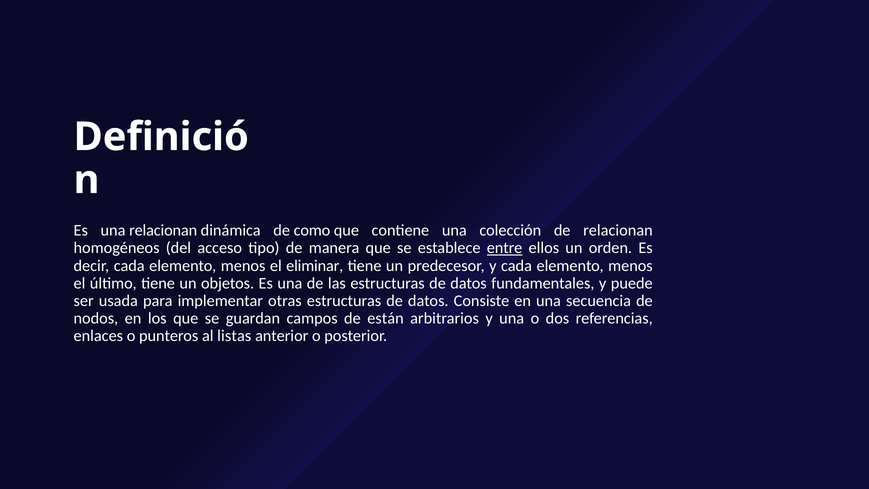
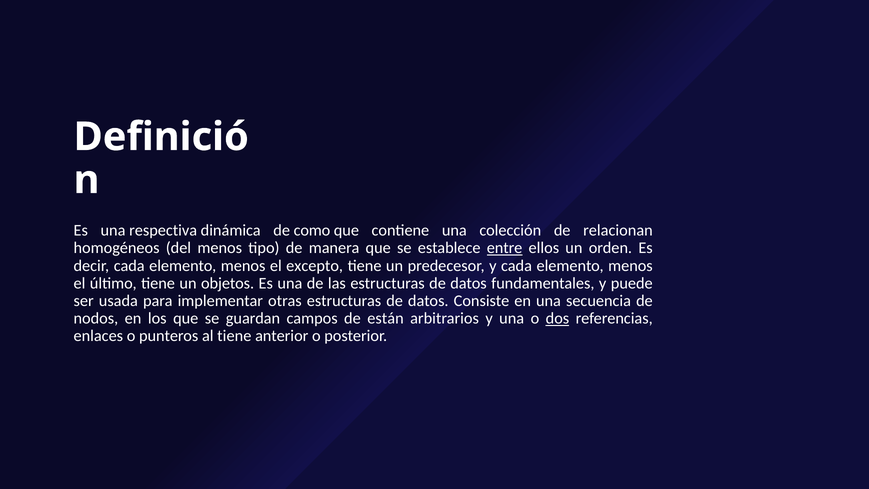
una relacionan: relacionan -> respectiva
del acceso: acceso -> menos
eliminar: eliminar -> excepto
dos underline: none -> present
al listas: listas -> tiene
